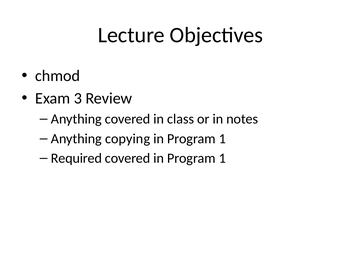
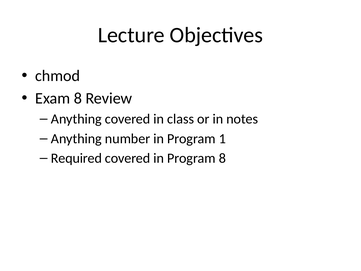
Exam 3: 3 -> 8
copying: copying -> number
covered in Program 1: 1 -> 8
